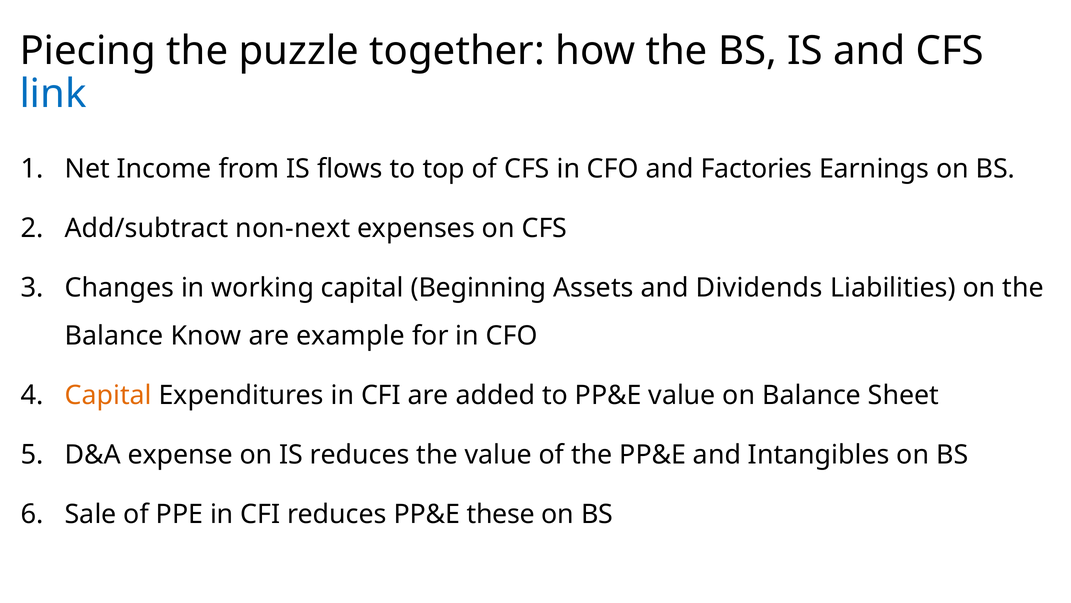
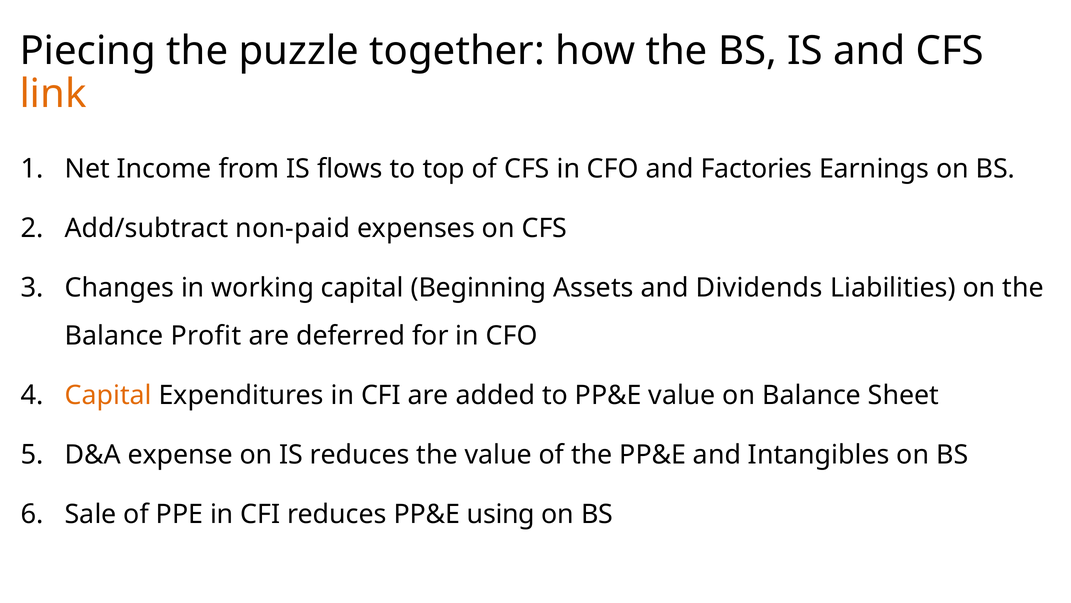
link colour: blue -> orange
non-next: non-next -> non-paid
Know: Know -> Profit
example: example -> deferred
these: these -> using
